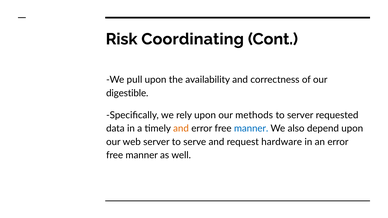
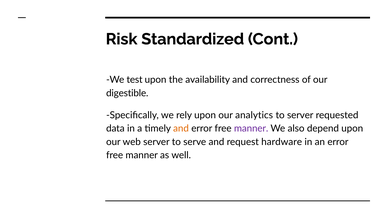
Coordinating: Coordinating -> Standardized
pull: pull -> test
methods: methods -> analytics
manner at (251, 129) colour: blue -> purple
